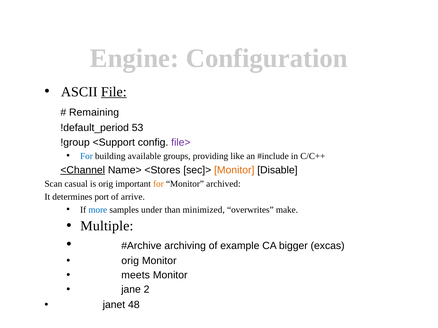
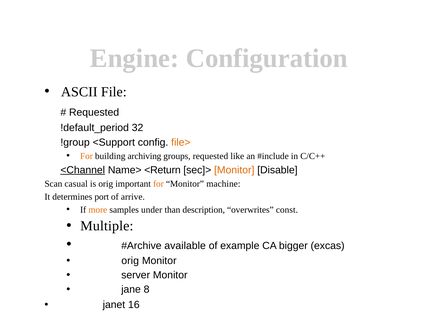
File underline: present -> none
Remaining at (94, 113): Remaining -> Requested
53: 53 -> 32
file> colour: purple -> orange
For at (86, 156) colour: blue -> orange
available: available -> archiving
groups providing: providing -> requested
<Stores: <Stores -> <Return
archived: archived -> machine
more colour: blue -> orange
minimized: minimized -> description
make: make -> const
archiving: archiving -> available
meets: meets -> server
2: 2 -> 8
48: 48 -> 16
